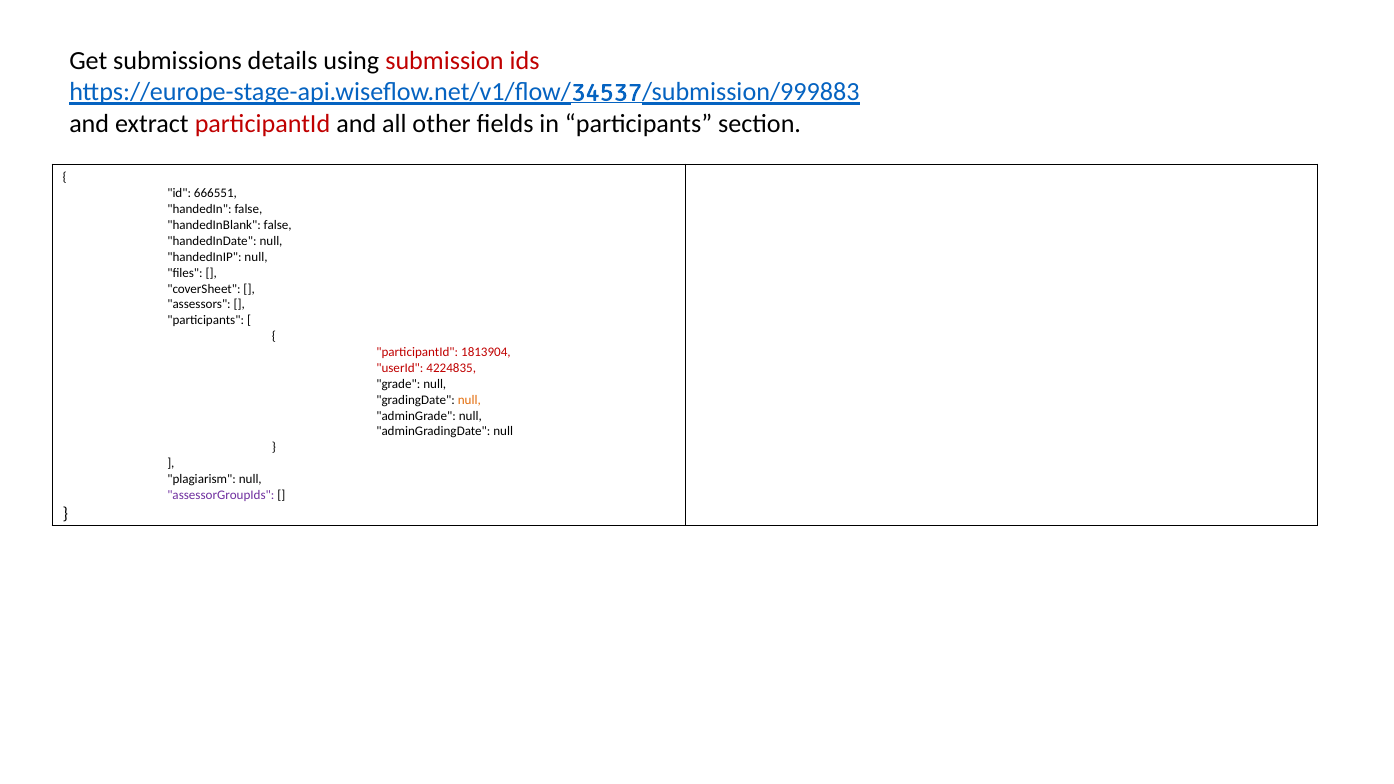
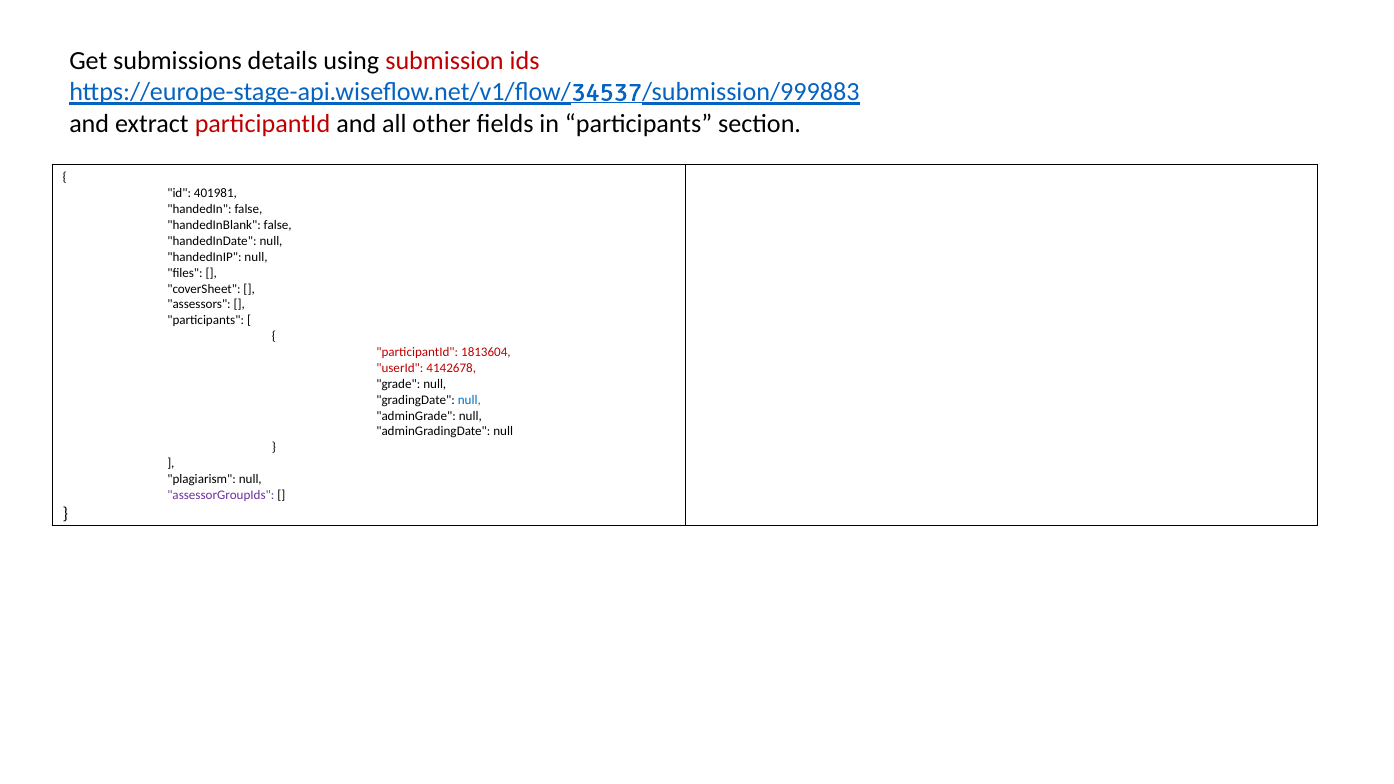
666551: 666551 -> 401981
1813904: 1813904 -> 1813604
4224835: 4224835 -> 4142678
null at (469, 400) colour: orange -> blue
